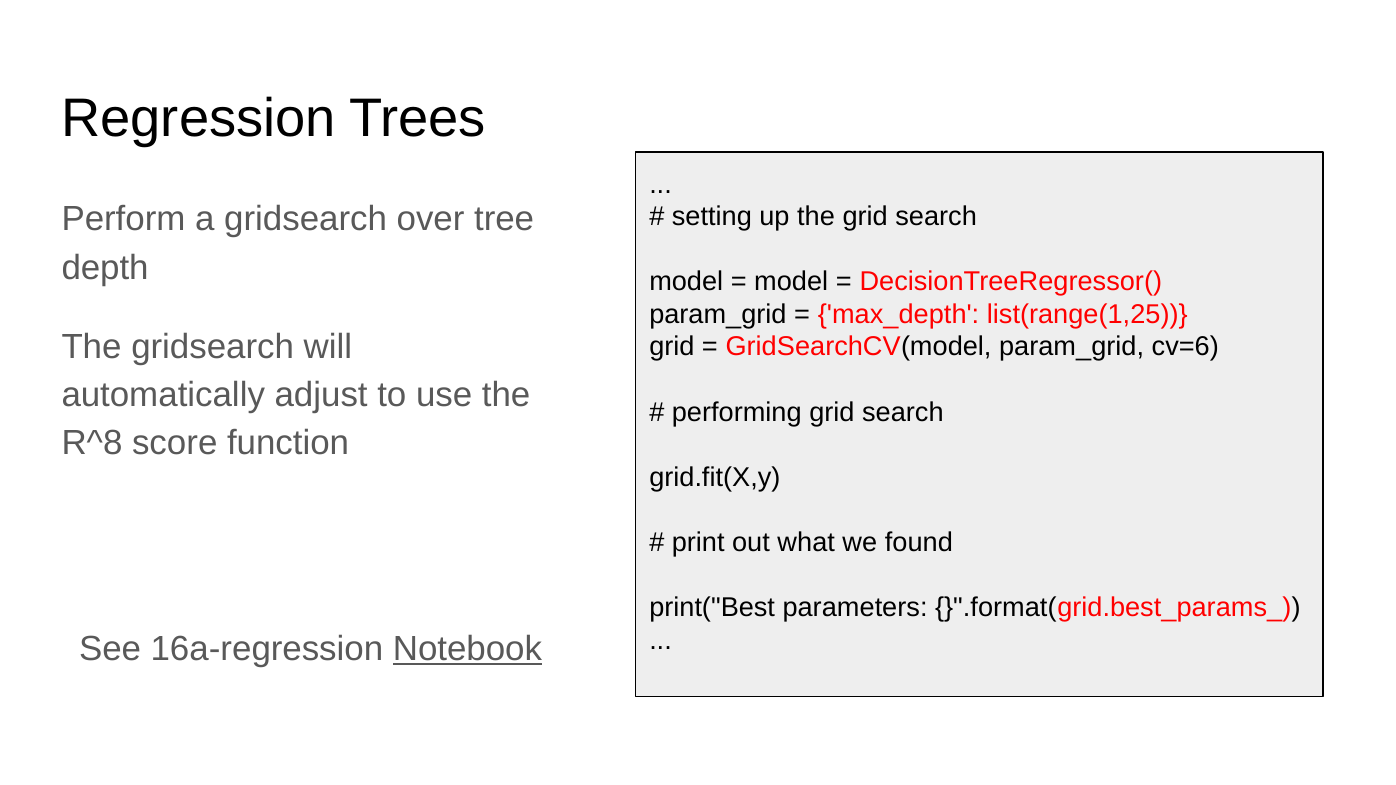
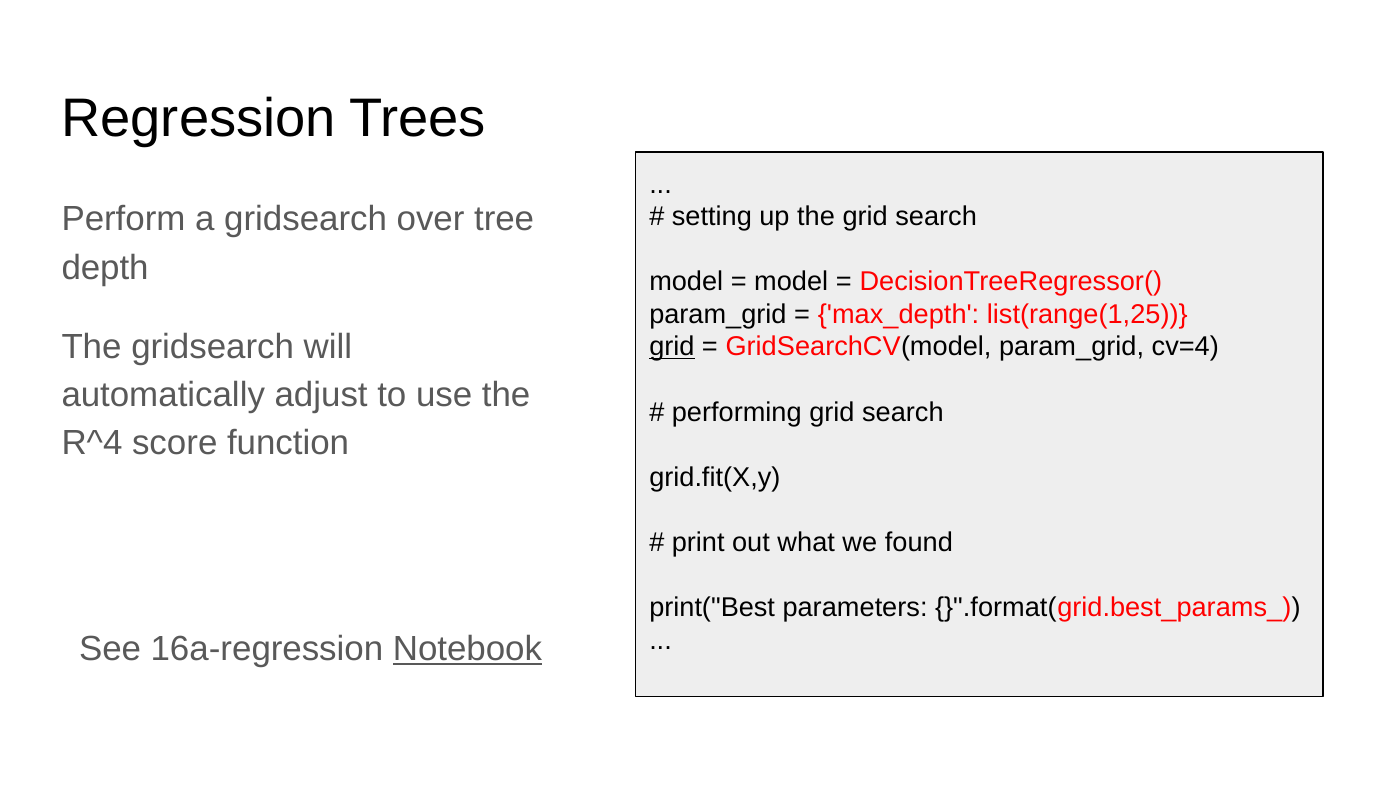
grid at (672, 347) underline: none -> present
cv=6: cv=6 -> cv=4
R^8: R^8 -> R^4
